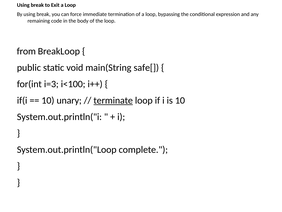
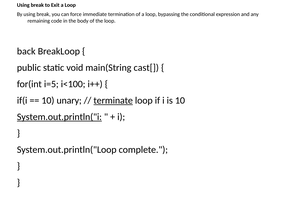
from: from -> back
safe[: safe[ -> cast[
i=3: i=3 -> i=5
System.out.println("i underline: none -> present
